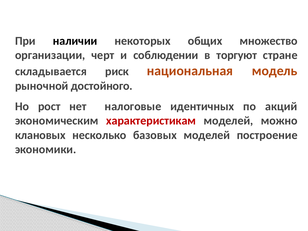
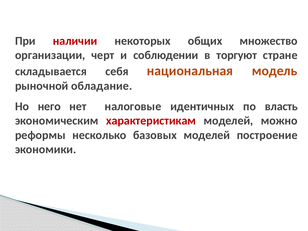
наличии colour: black -> red
риск: риск -> себя
достойного: достойного -> обладание
рост: рост -> него
акций: акций -> власть
клановых: клановых -> реформы
